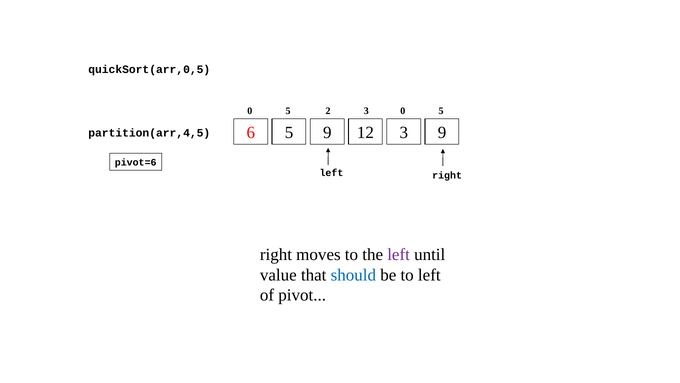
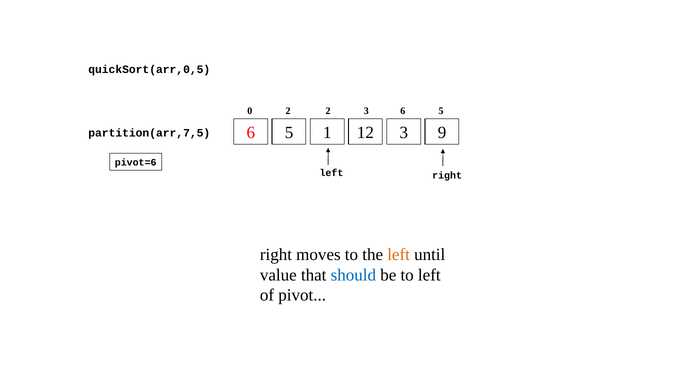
5 at (288, 111): 5 -> 2
3 0: 0 -> 6
5 9: 9 -> 1
partition(arr,4,5: partition(arr,4,5 -> partition(arr,7,5
left at (399, 254) colour: purple -> orange
